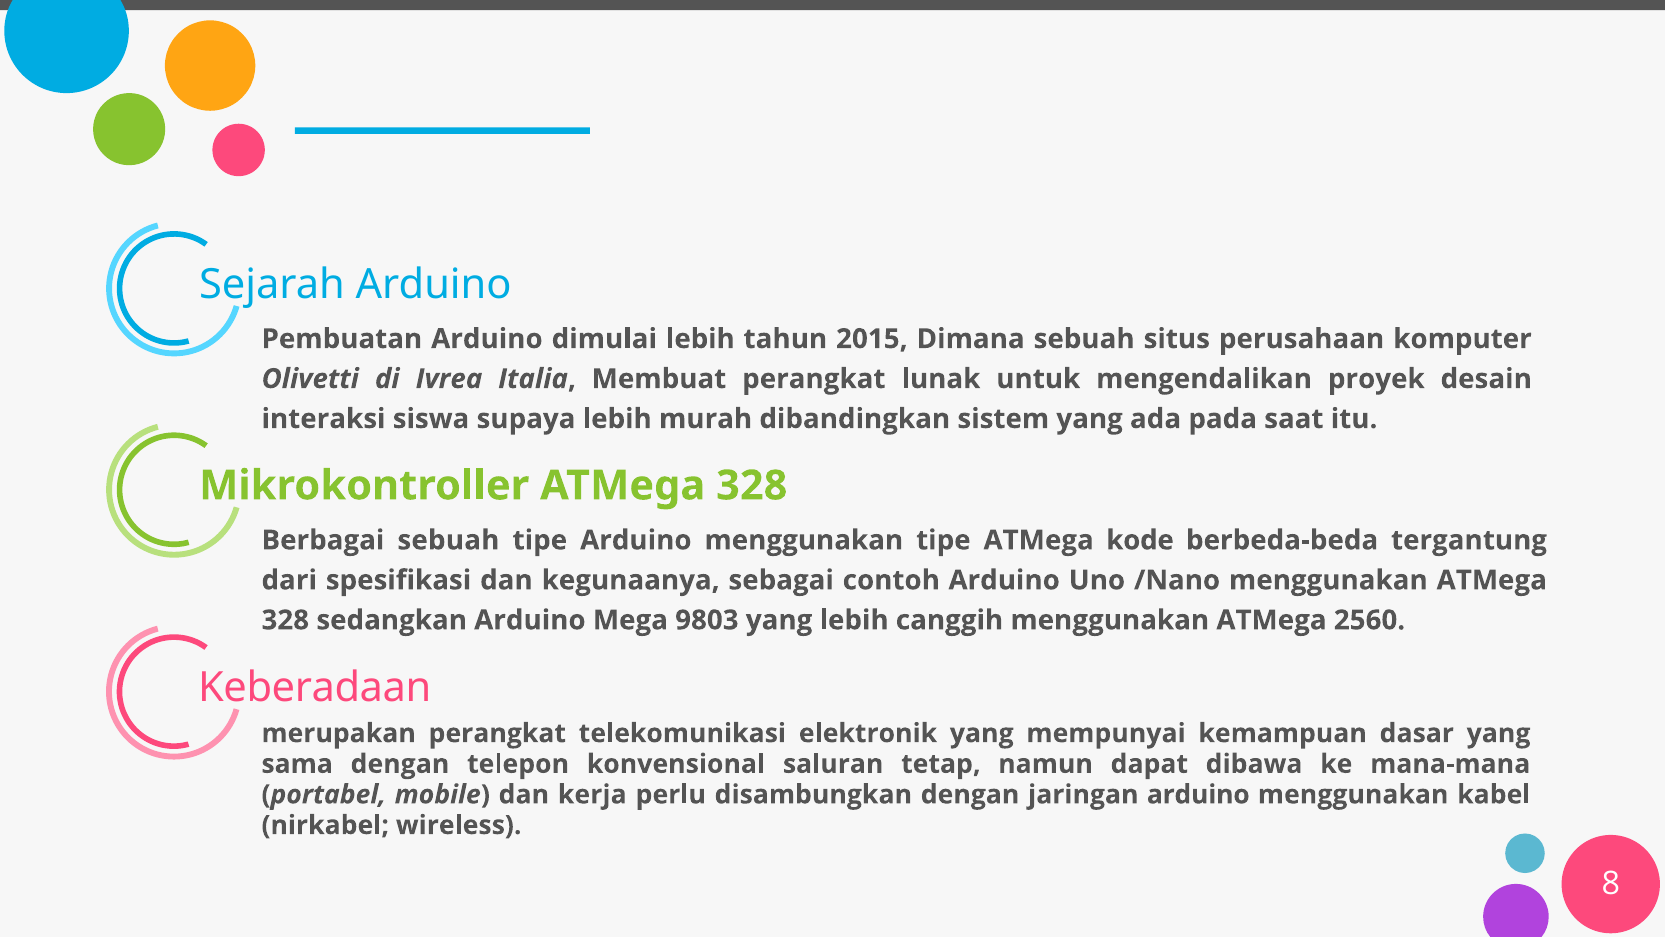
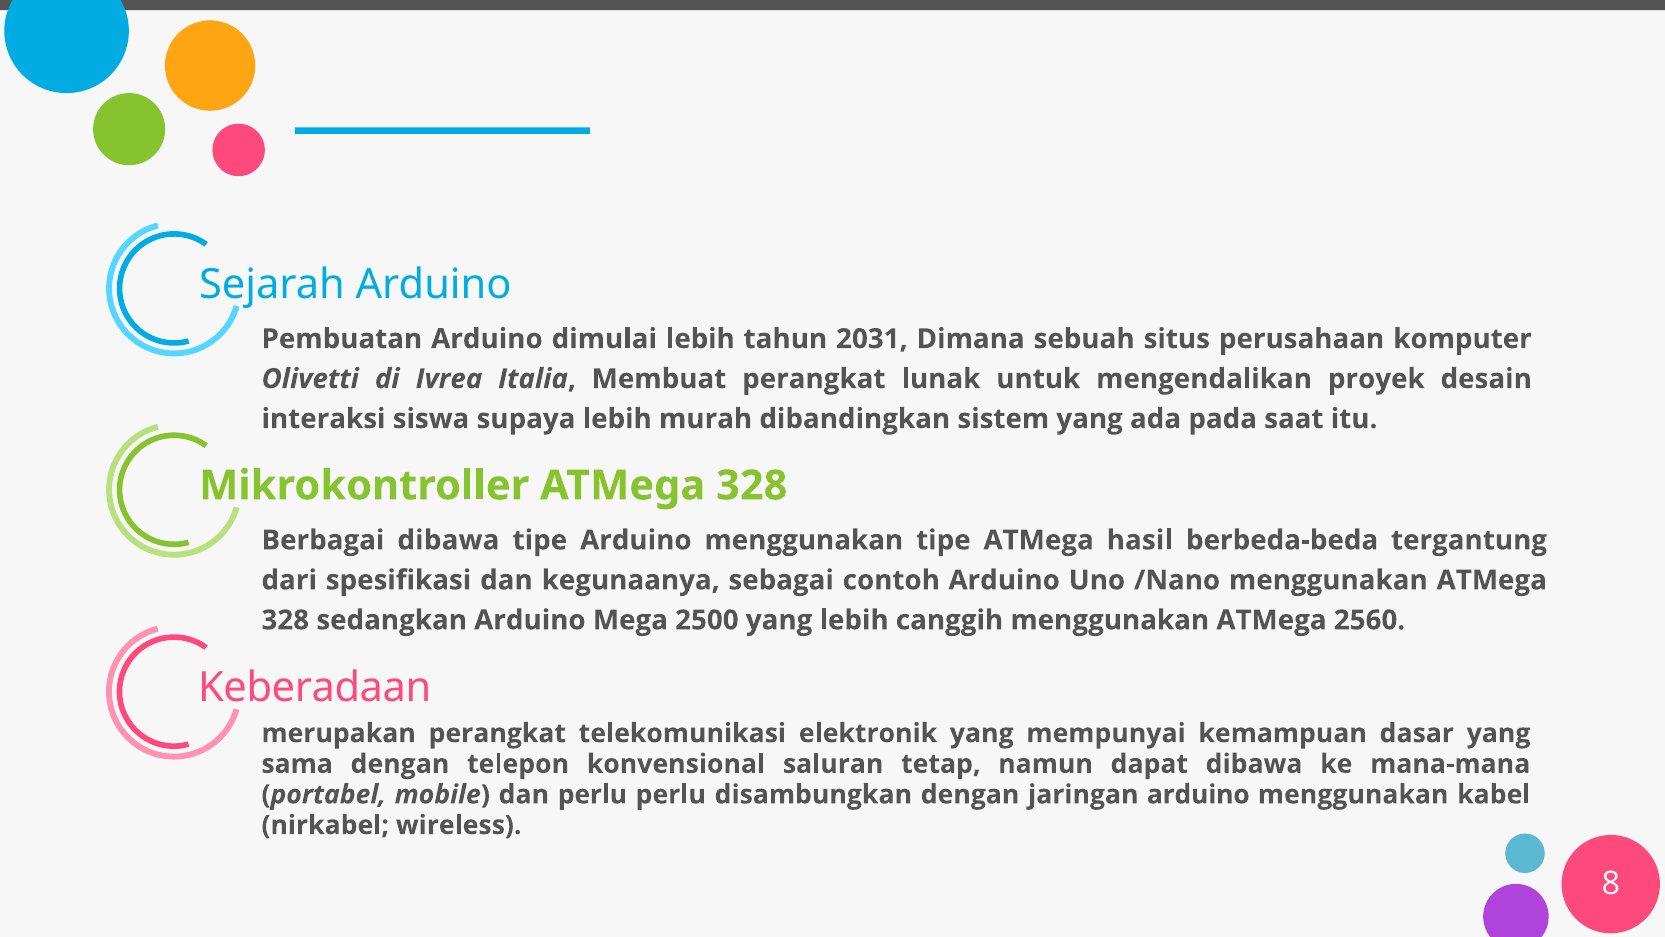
2015: 2015 -> 2031
Berbagai sebuah: sebuah -> dibawa
kode: kode -> hasil
9803: 9803 -> 2500
dan kerja: kerja -> perlu
